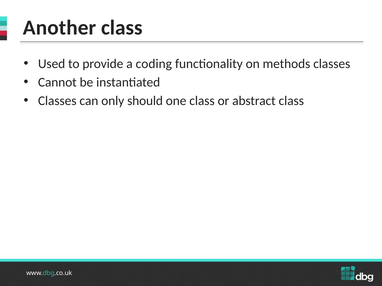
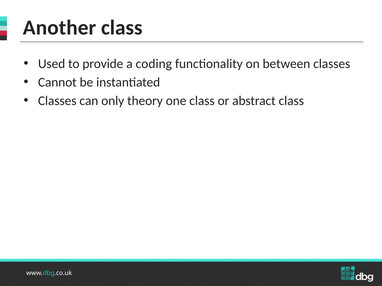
methods: methods -> between
should: should -> theory
